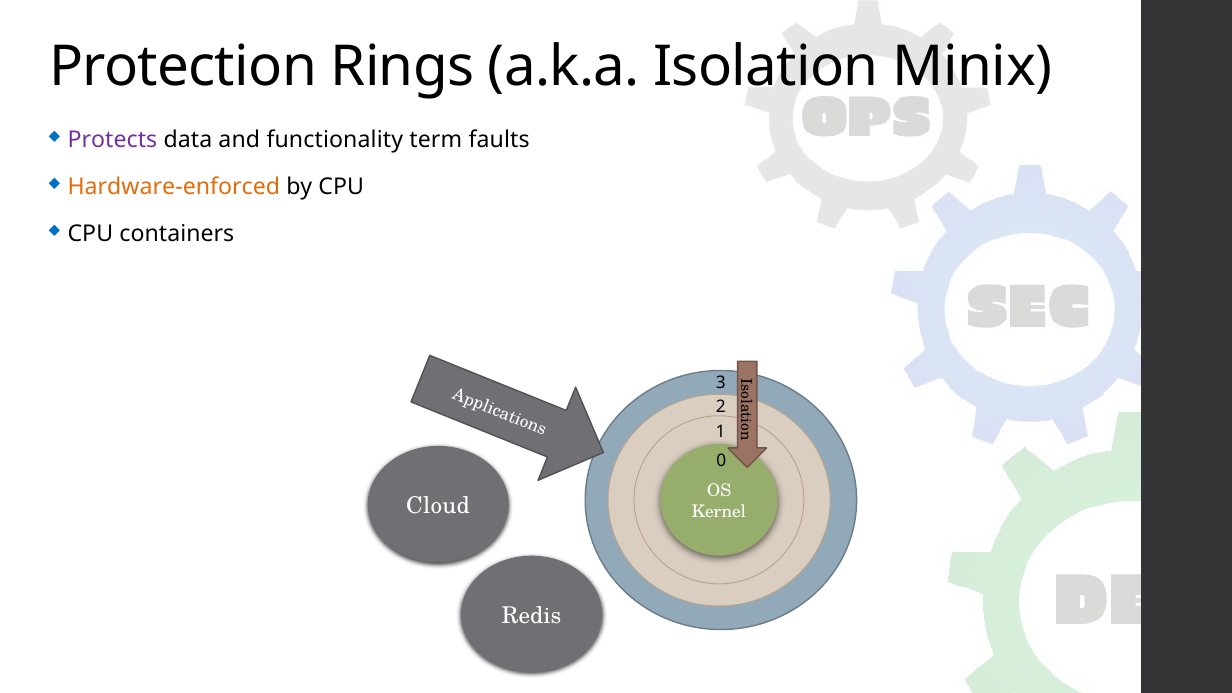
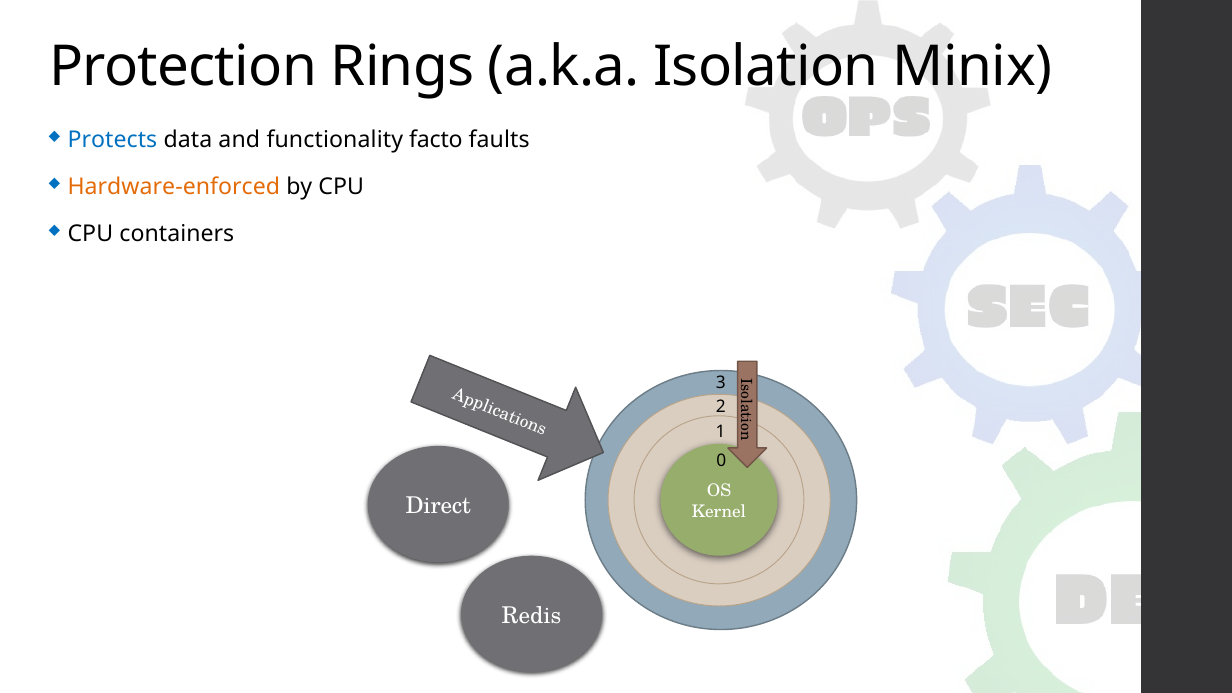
Protects colour: purple -> blue
term: term -> facto
Cloud: Cloud -> Direct
